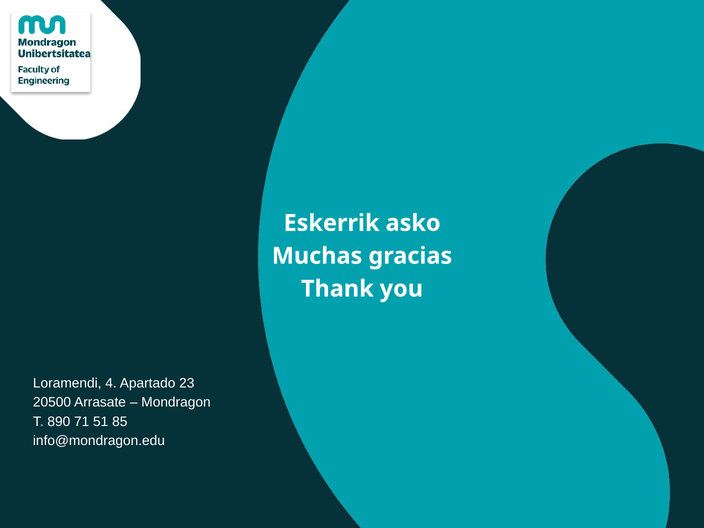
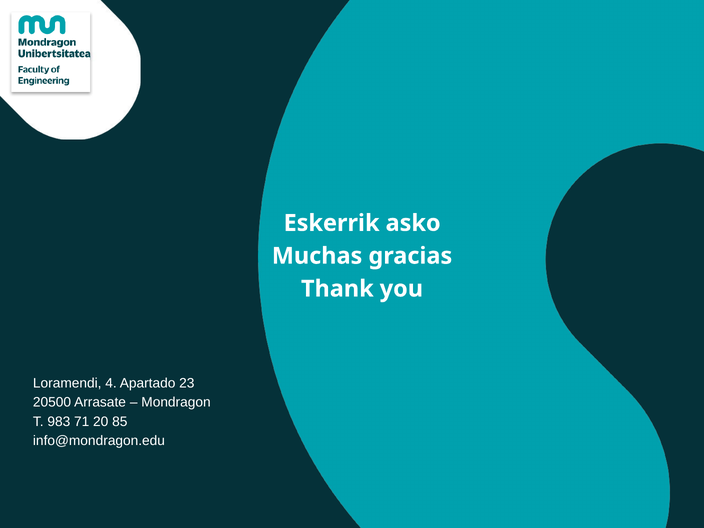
890: 890 -> 983
51: 51 -> 20
